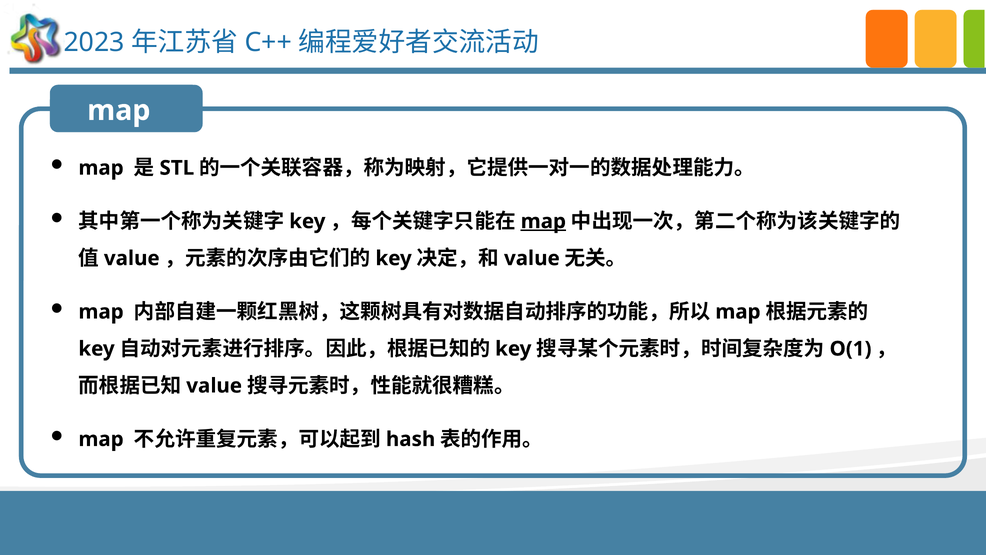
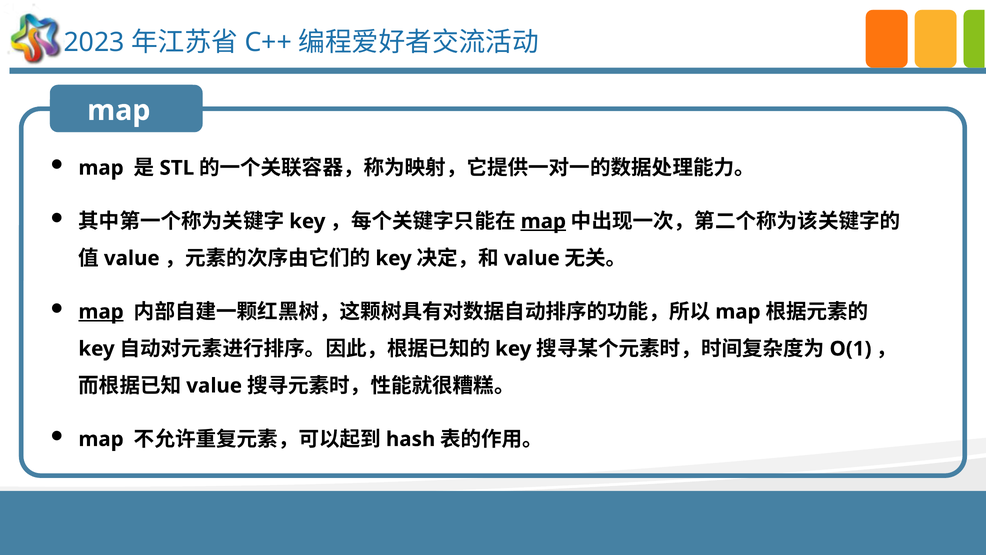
map at (101, 312) underline: none -> present
